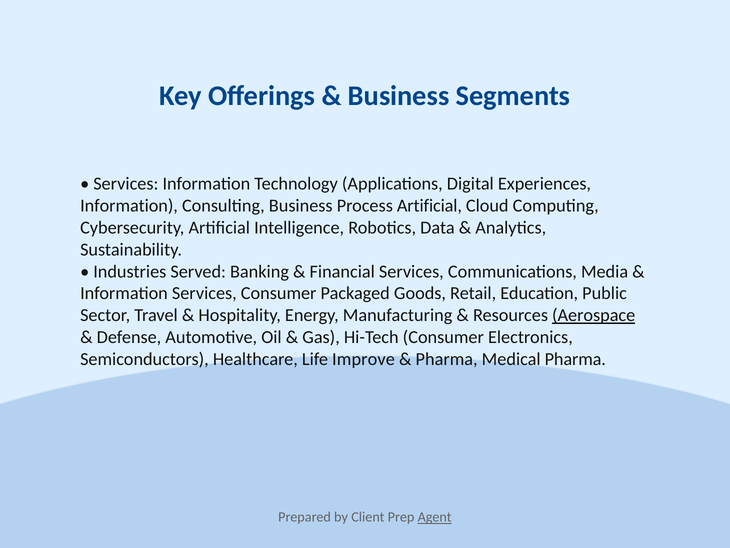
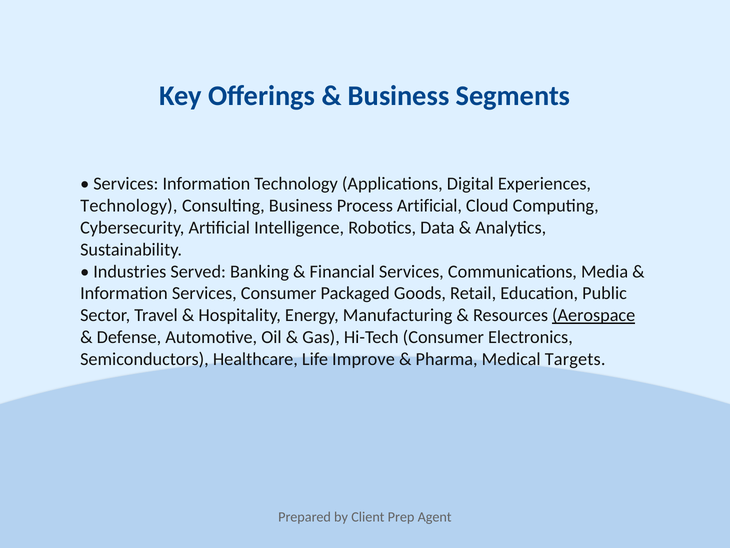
Information at (129, 206): Information -> Technology
Medical Pharma: Pharma -> Targets
Agent underline: present -> none
